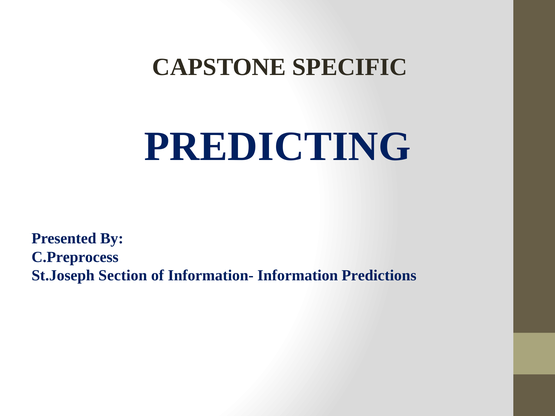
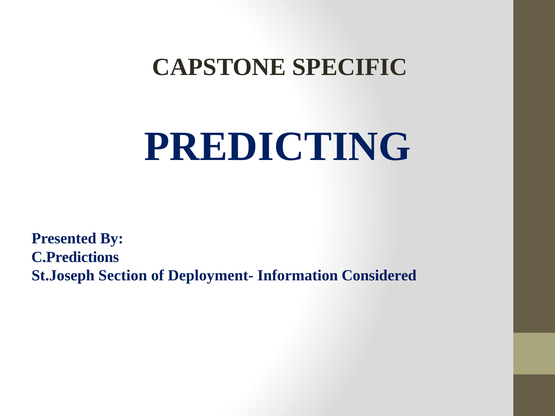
C.Preprocess: C.Preprocess -> C.Predictions
Information-: Information- -> Deployment-
Predictions: Predictions -> Considered
